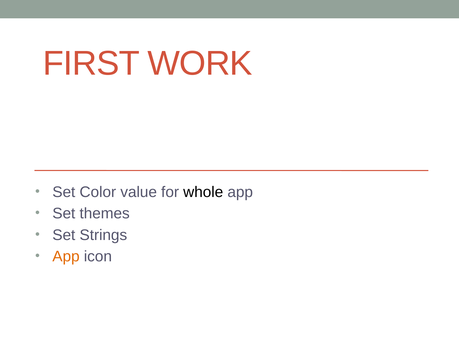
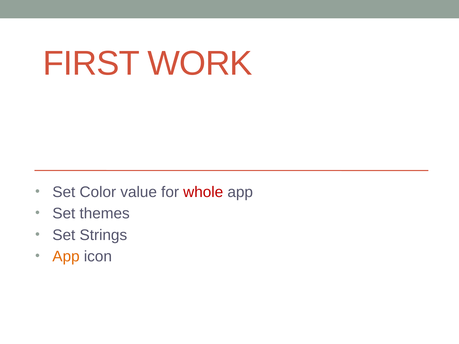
whole colour: black -> red
